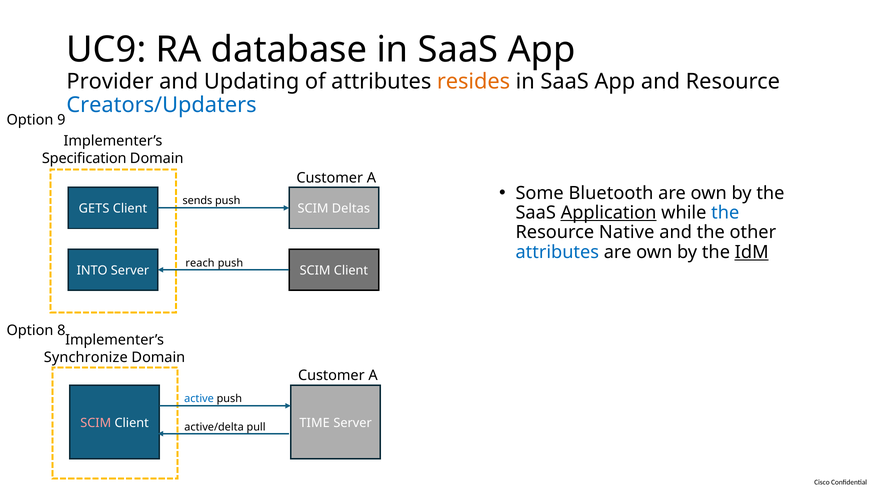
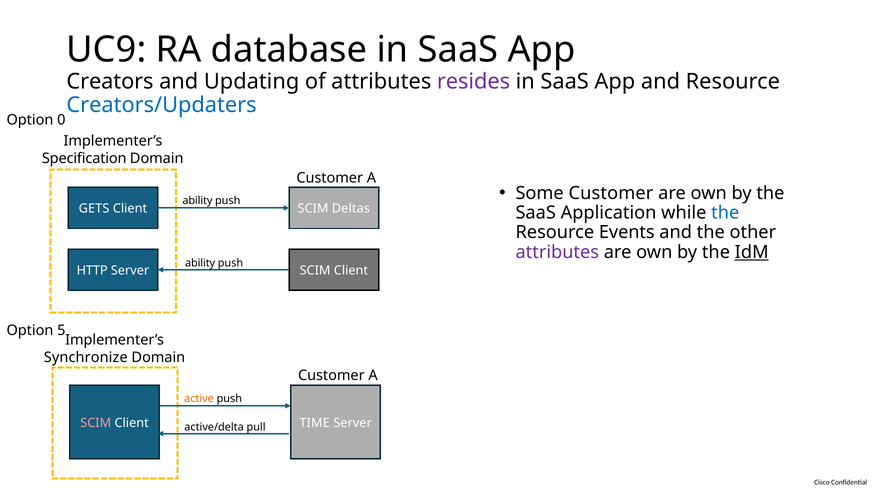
Provider: Provider -> Creators
resides colour: orange -> purple
9: 9 -> 0
Some Bluetooth: Bluetooth -> Customer
sends at (197, 201): sends -> ability
Application underline: present -> none
Native: Native -> Events
attributes at (557, 252) colour: blue -> purple
reach at (200, 263): reach -> ability
INTO: INTO -> HTTP
8: 8 -> 5
active colour: blue -> orange
